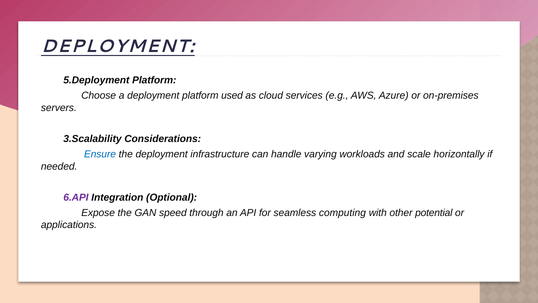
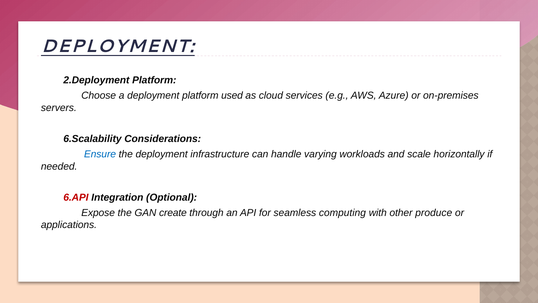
5.Deployment: 5.Deployment -> 2.Deployment
3.Scalability: 3.Scalability -> 6.Scalability
6.API colour: purple -> red
speed: speed -> create
potential: potential -> produce
